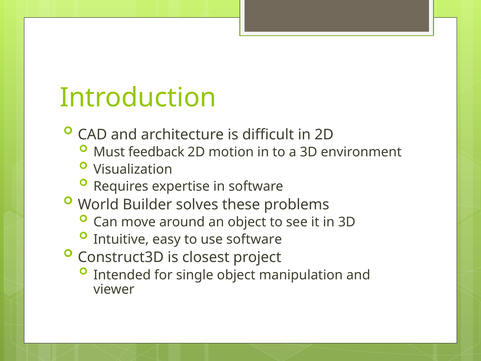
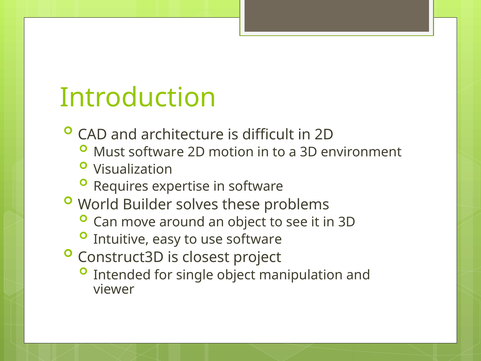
Must feedback: feedback -> software
